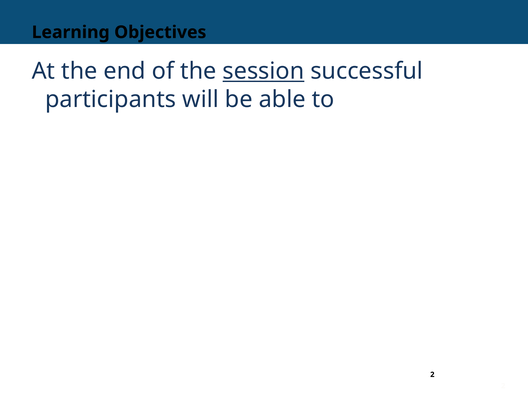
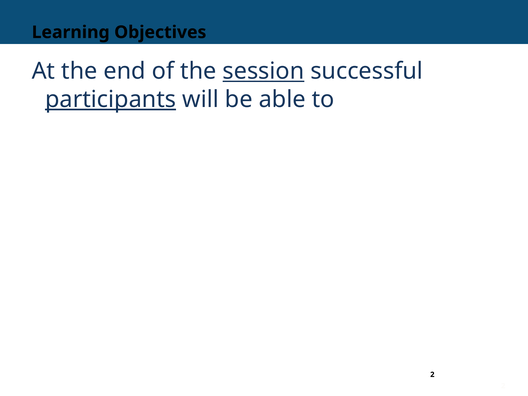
participants underline: none -> present
